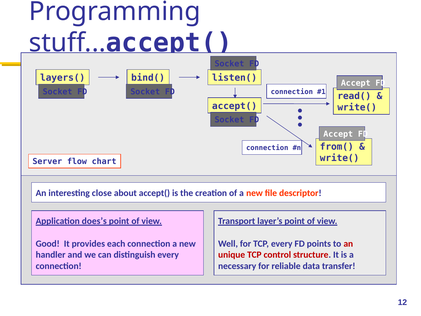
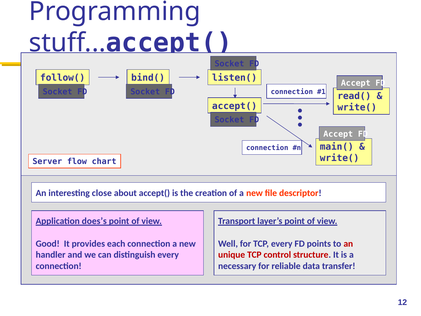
layers(: layers( -> follow(
from(: from( -> main(
